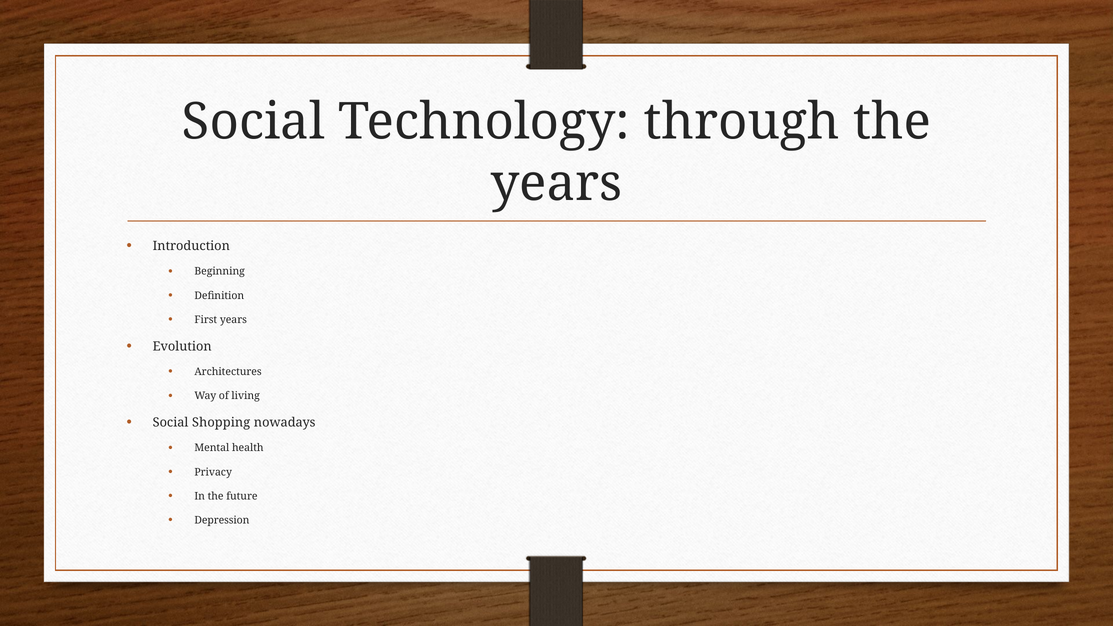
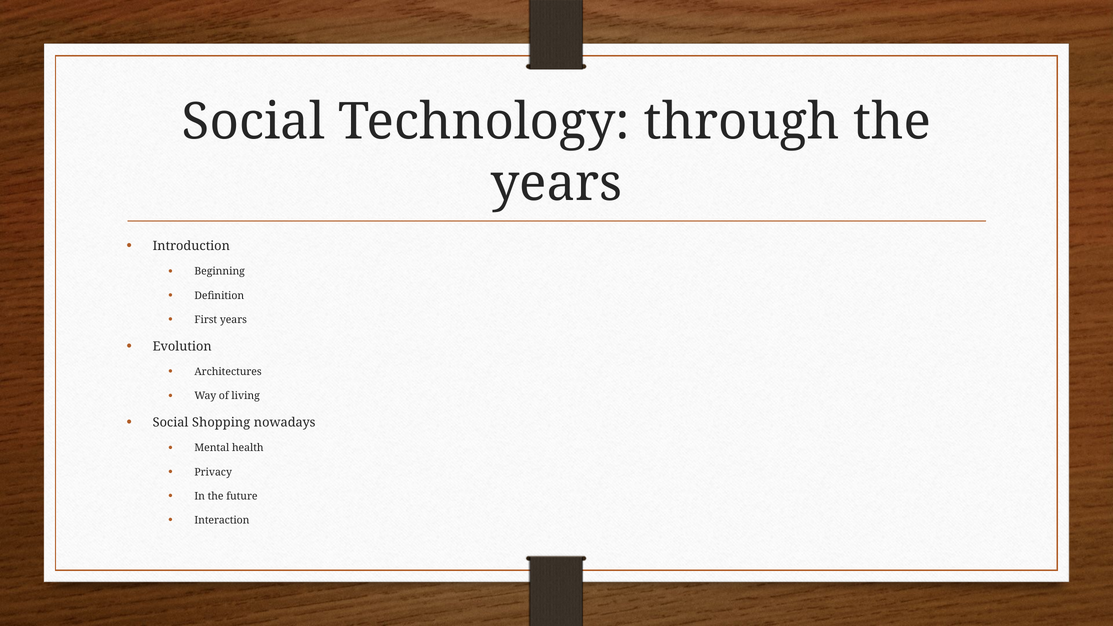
Depression: Depression -> Interaction
